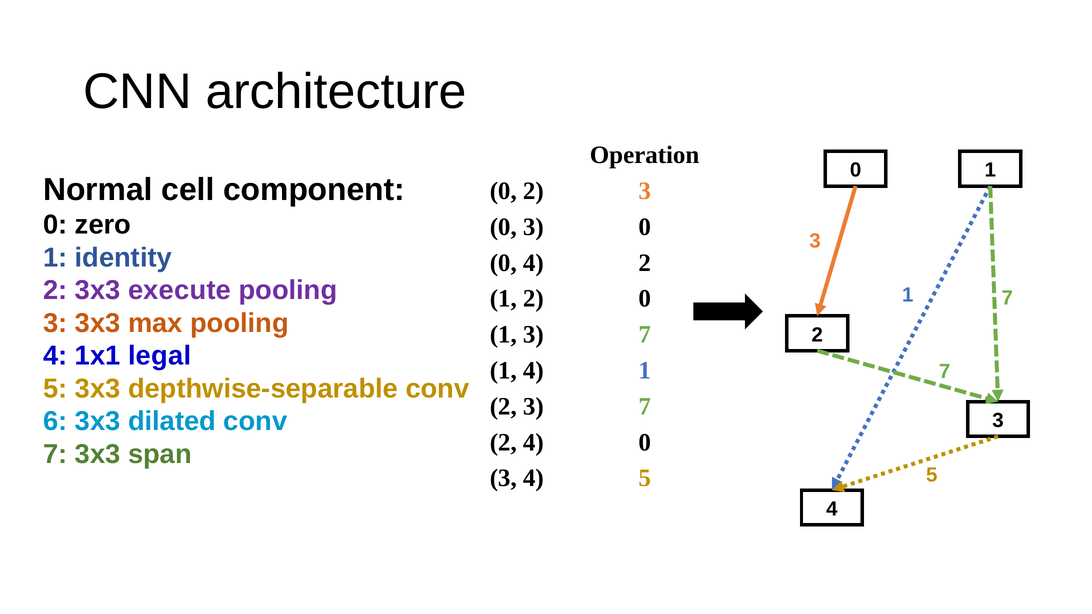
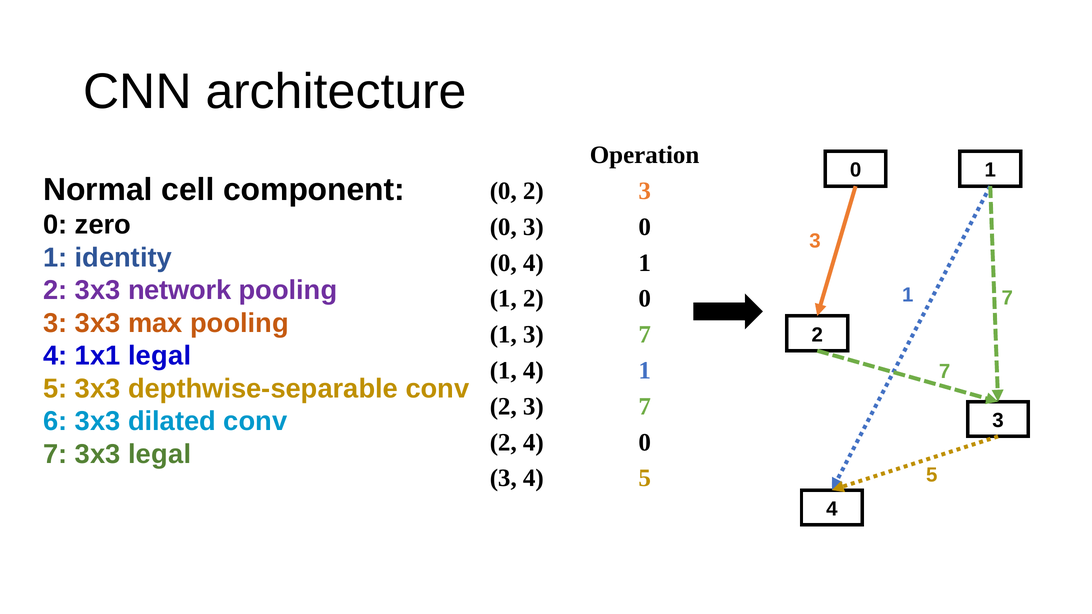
0 4 2: 2 -> 1
execute: execute -> network
3x3 span: span -> legal
